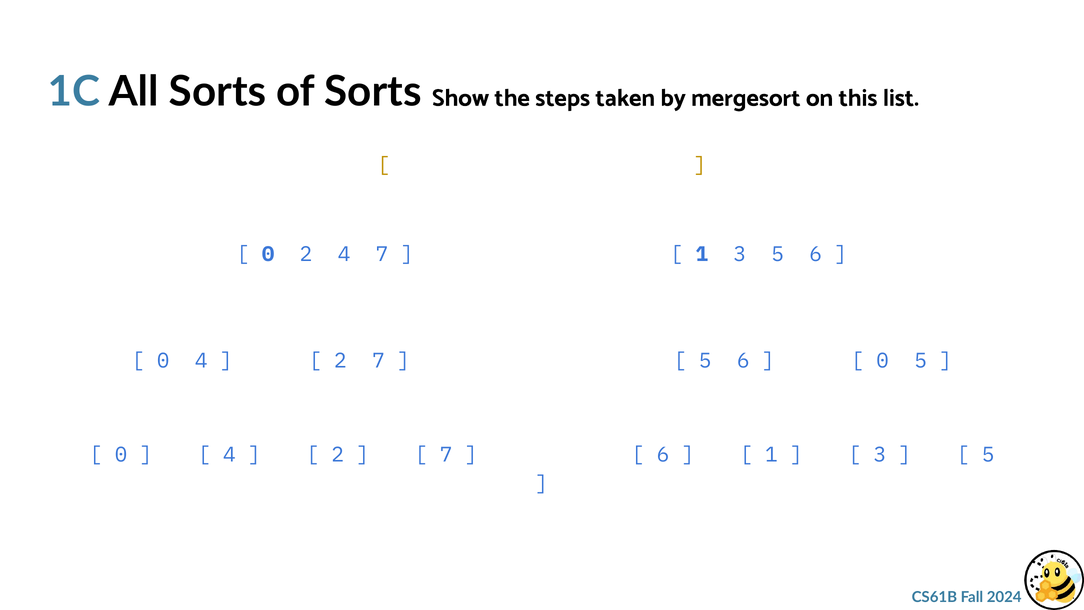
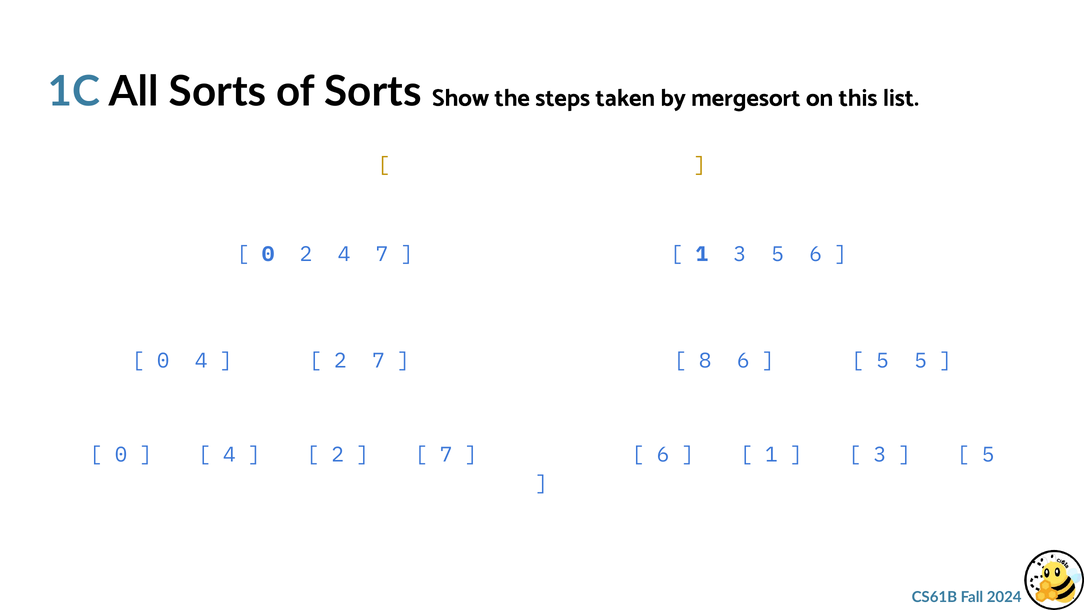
5 at (705, 360): 5 -> 8
0 at (883, 360): 0 -> 5
